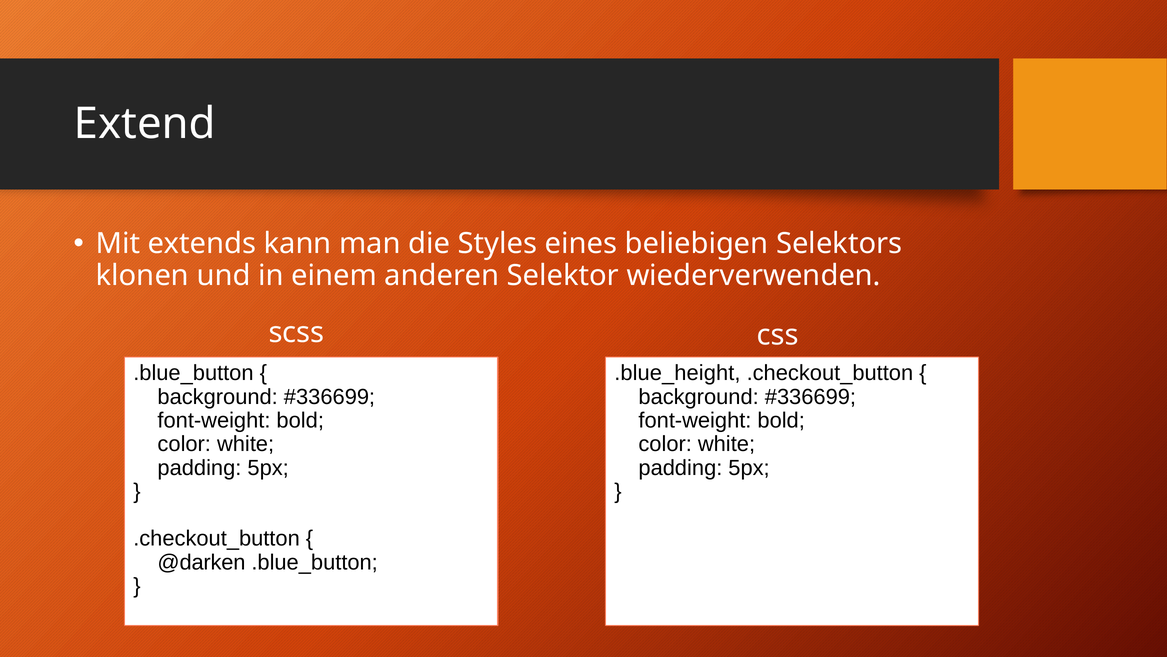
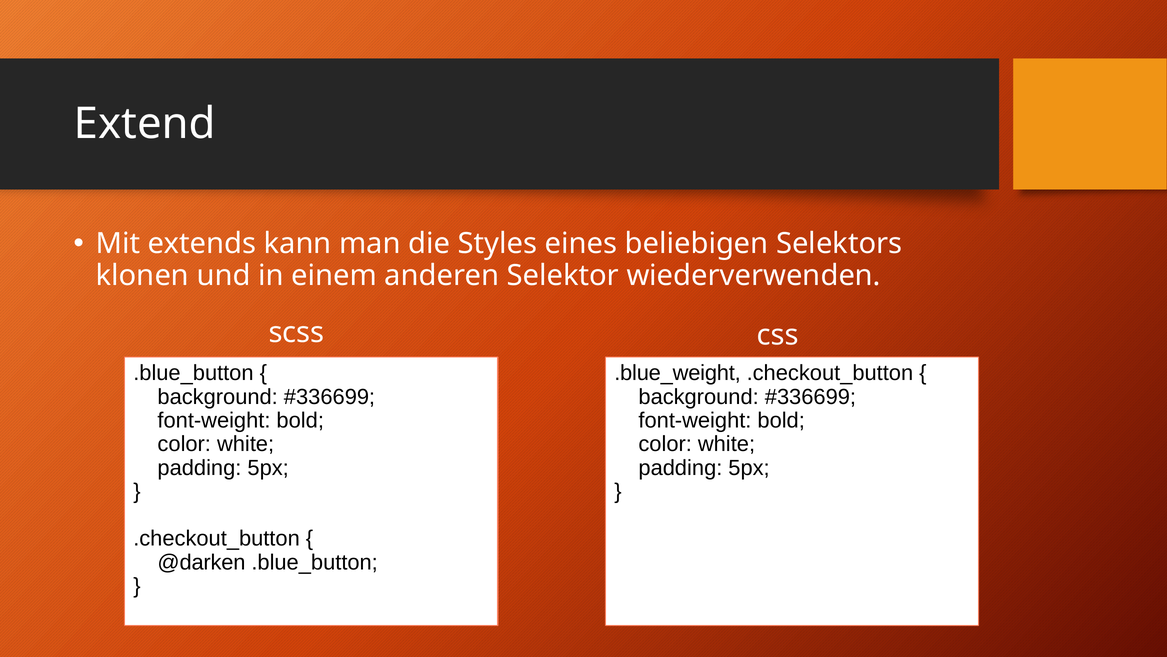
.blue_height: .blue_height -> .blue_weight
